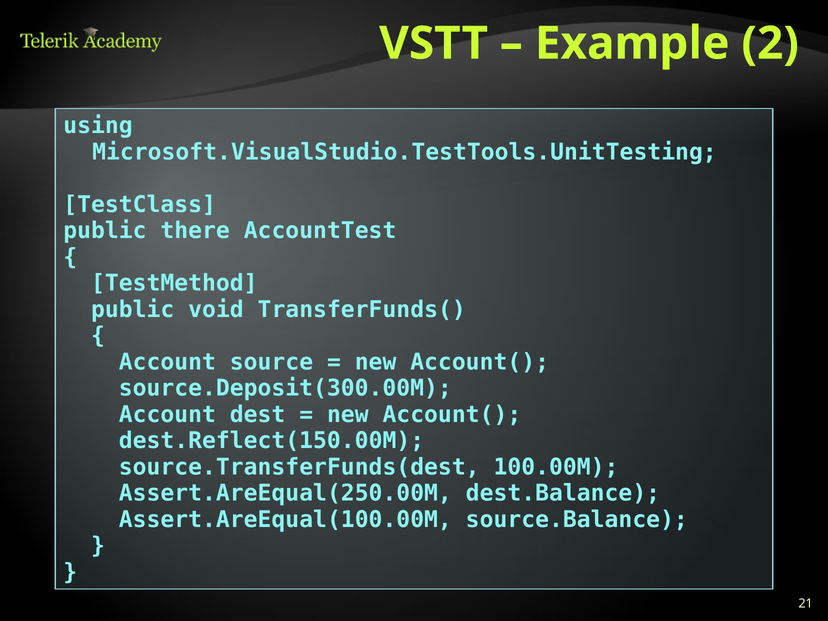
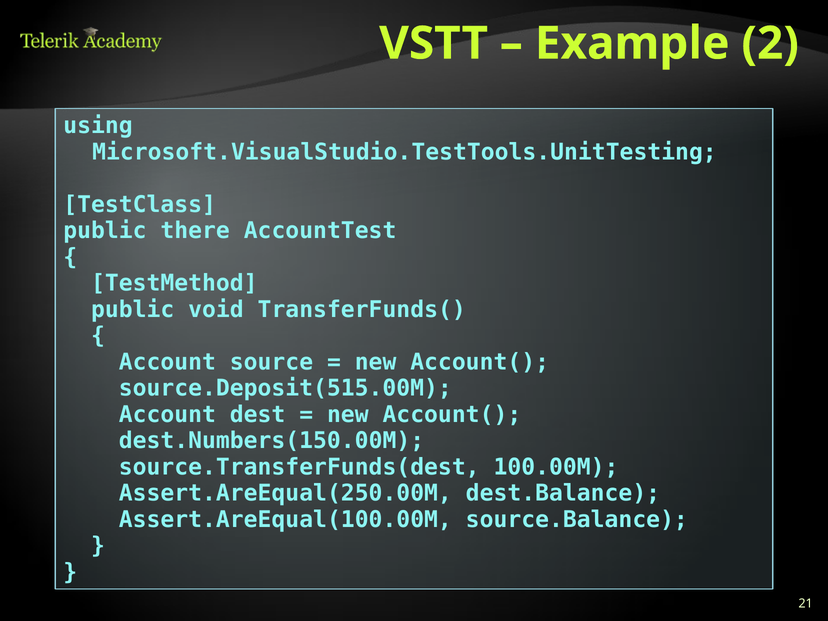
source.Deposit(300.00M: source.Deposit(300.00M -> source.Deposit(515.00M
dest.Reflect(150.00M: dest.Reflect(150.00M -> dest.Numbers(150.00M
